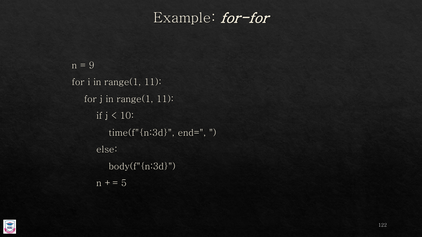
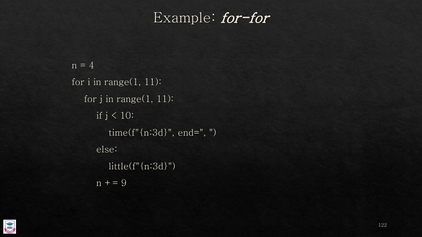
9: 9 -> 4
body(f"{n:3d: body(f"{n:3d -> little(f"{n:3d
5: 5 -> 9
